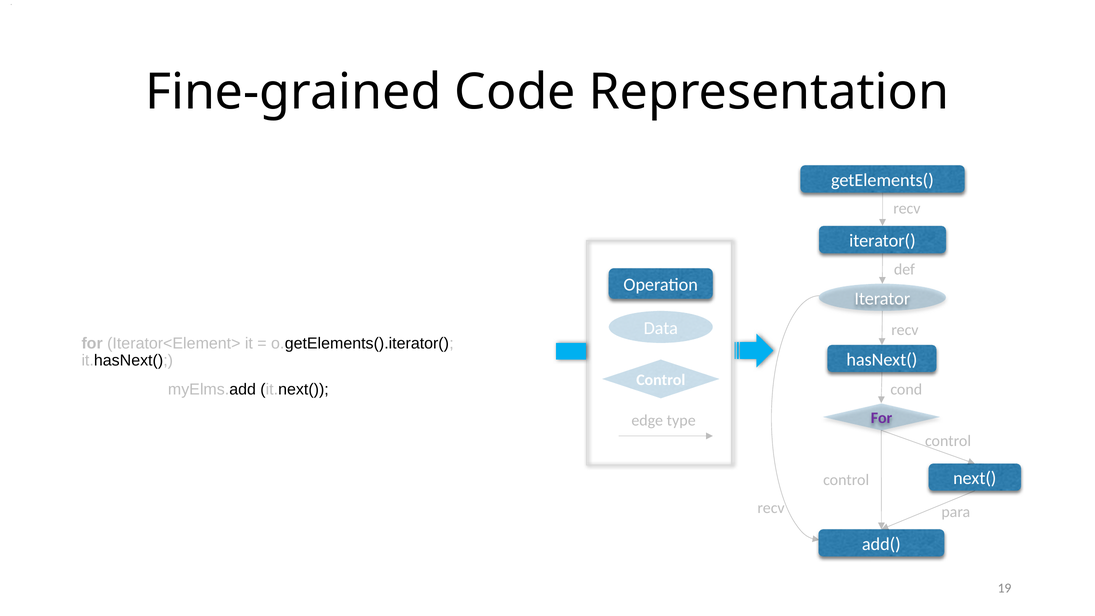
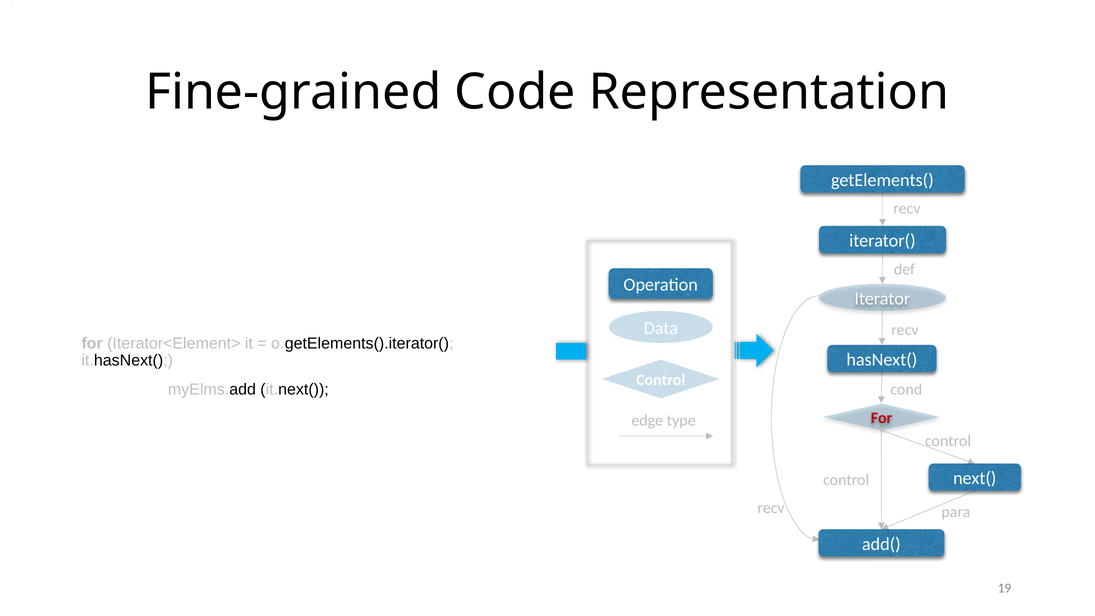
For at (882, 418) colour: purple -> red
